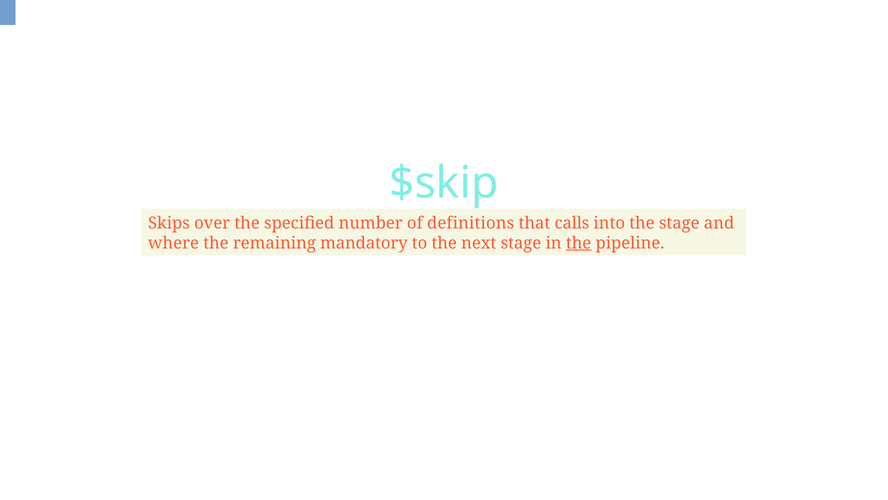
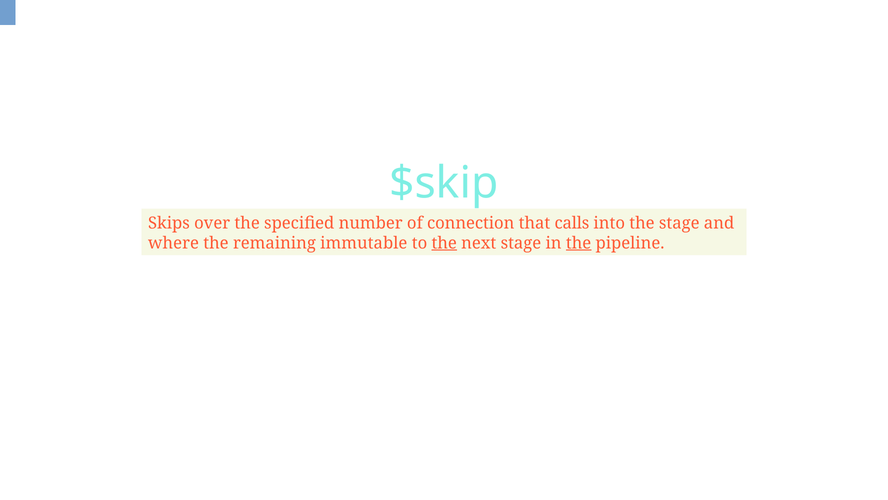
definitions: definitions -> connection
mandatory: mandatory -> immutable
the at (444, 243) underline: none -> present
